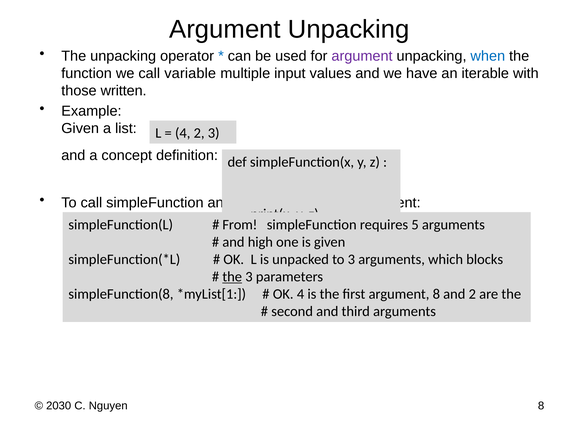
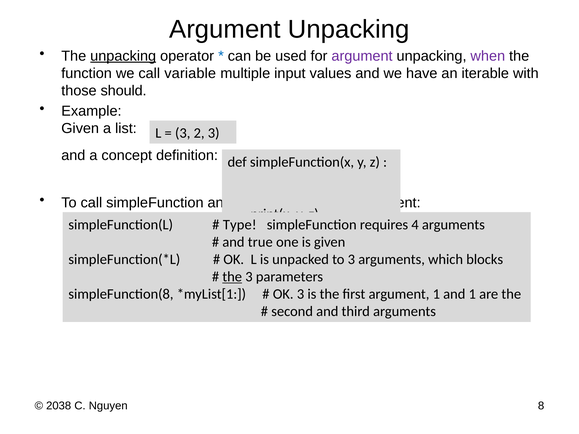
unpacking at (123, 56) underline: none -> present
when colour: blue -> purple
written: written -> should
4 at (183, 133): 4 -> 3
From: From -> Type
5: 5 -> 4
high: high -> true
OK 4: 4 -> 3
first argument 8: 8 -> 1
and 2: 2 -> 1
2030: 2030 -> 2038
